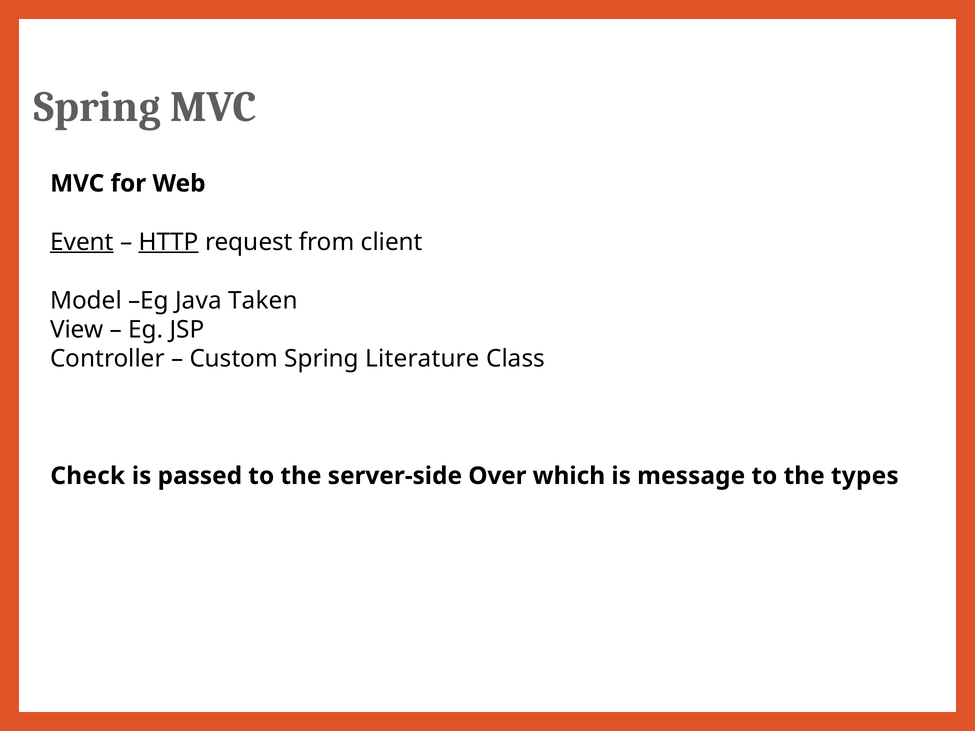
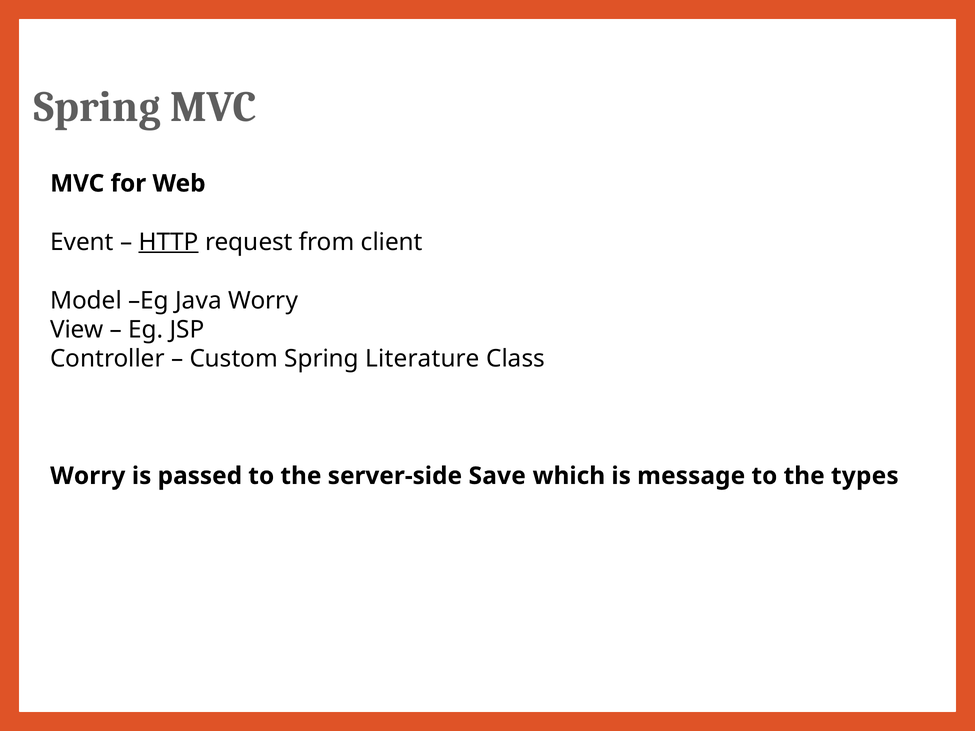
Event underline: present -> none
Java Taken: Taken -> Worry
Check at (88, 476): Check -> Worry
Over: Over -> Save
